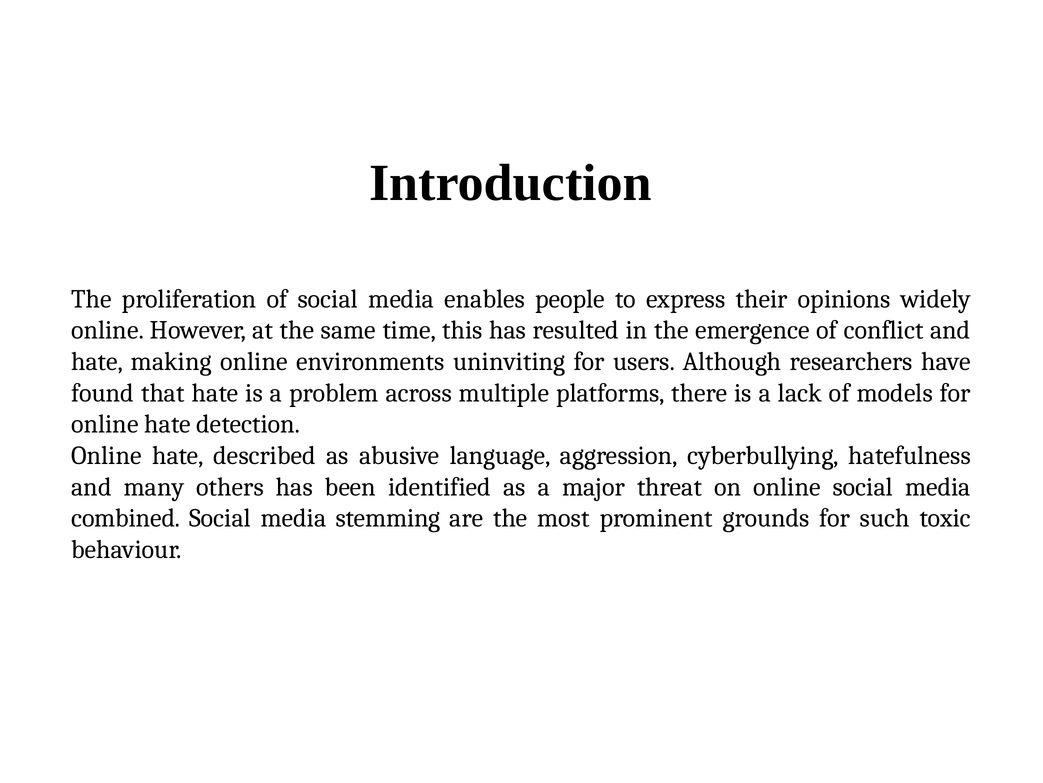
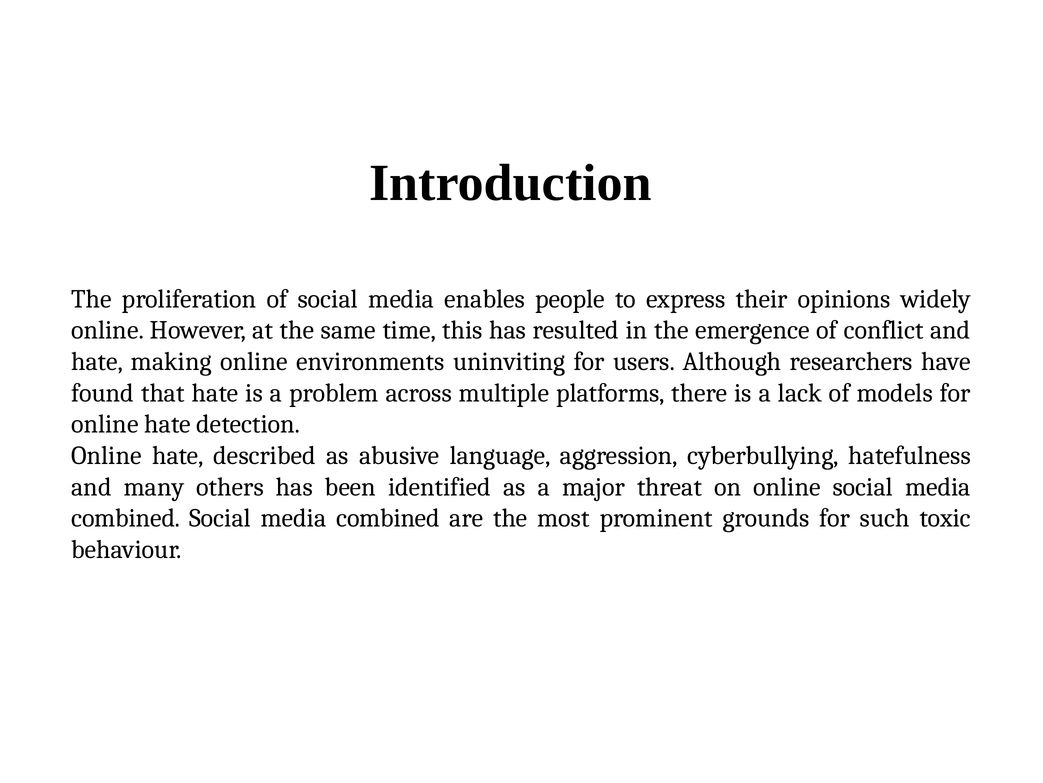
stemming at (388, 518): stemming -> combined
